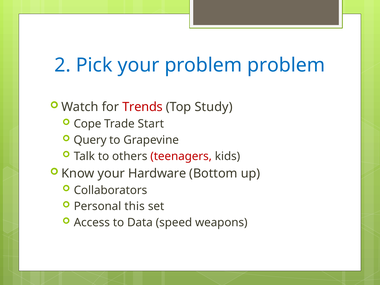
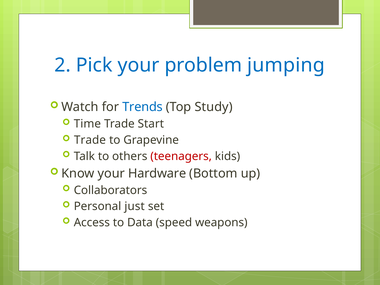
problem problem: problem -> jumping
Trends colour: red -> blue
Cope: Cope -> Time
Query at (90, 140): Query -> Trade
this: this -> just
